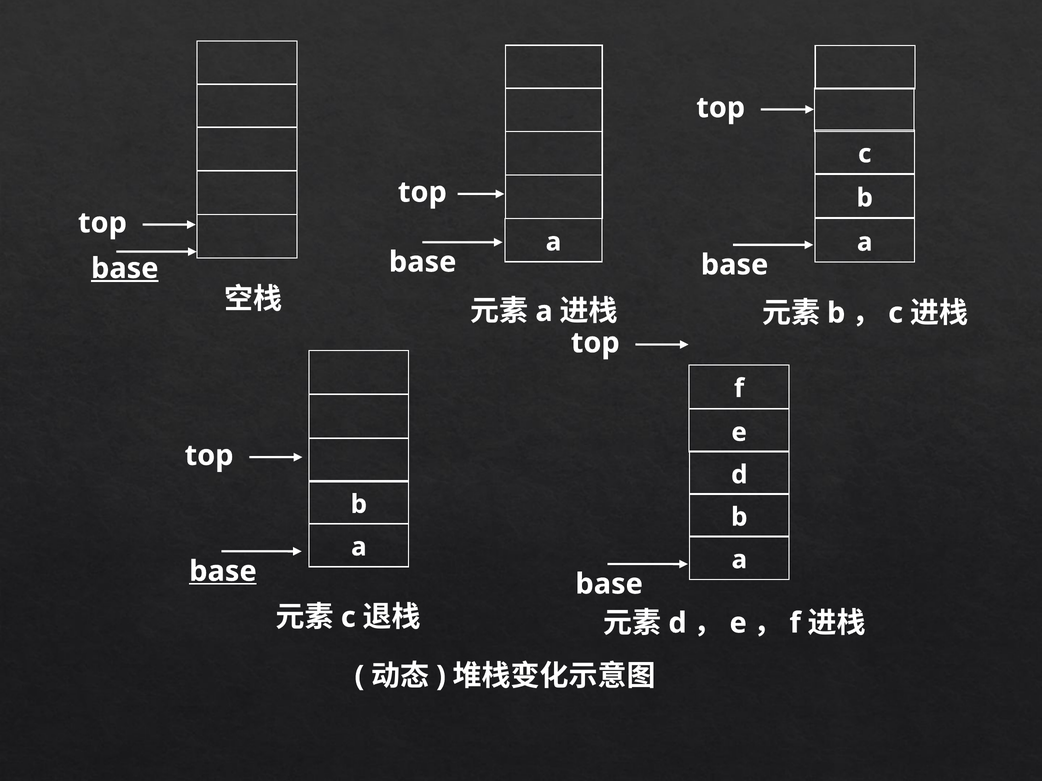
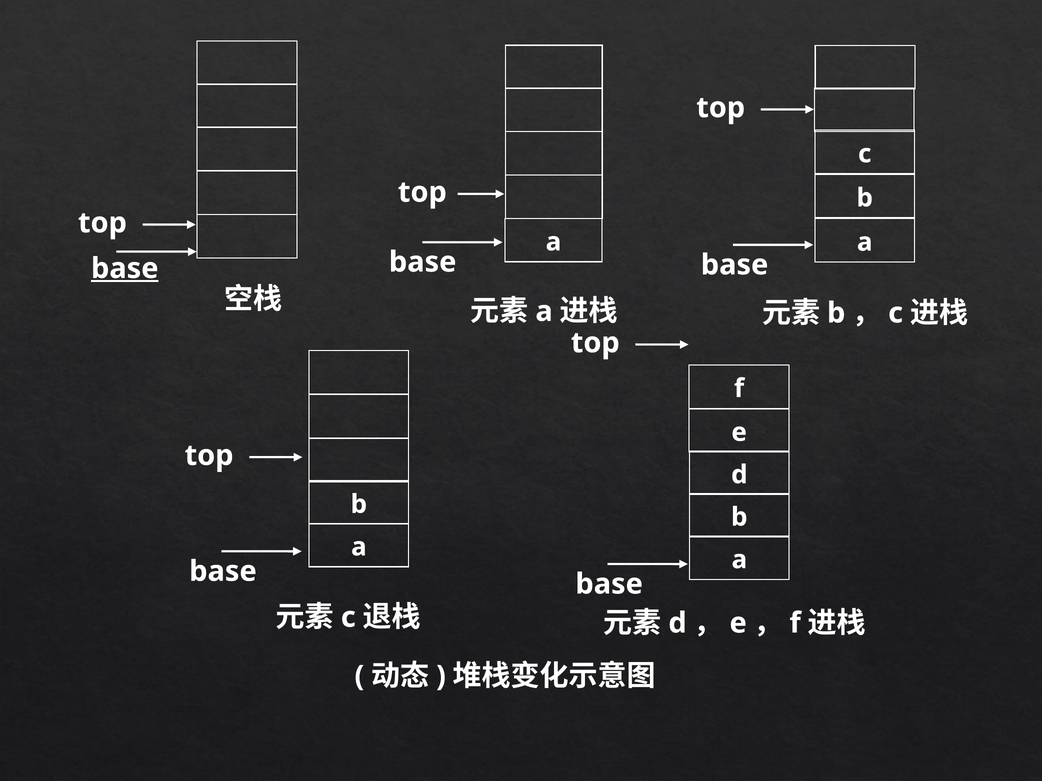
base at (223, 572) underline: present -> none
